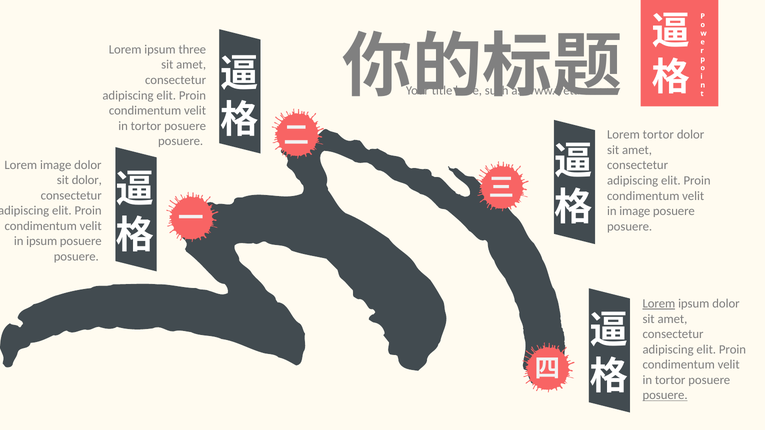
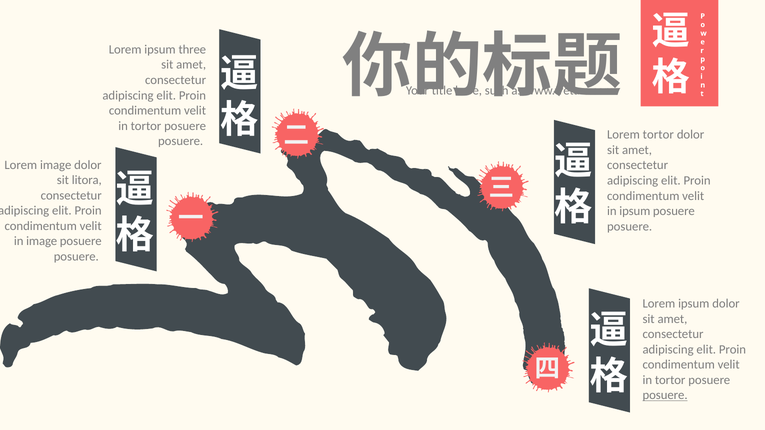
sit dolor: dolor -> litora
in image: image -> ipsum
in ipsum: ipsum -> image
Lorem at (659, 304) underline: present -> none
